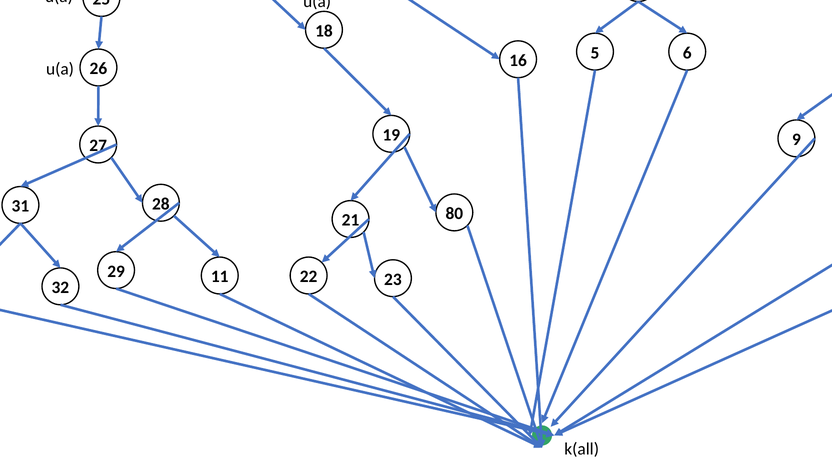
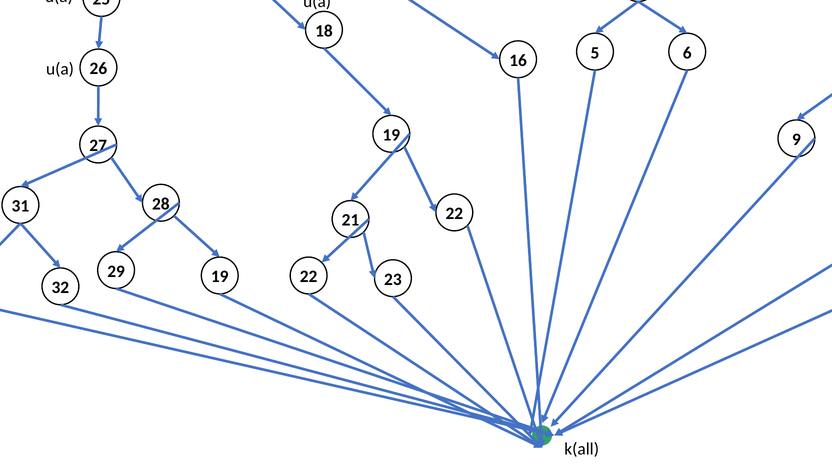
80 at (454, 214): 80 -> 22
29 11: 11 -> 19
